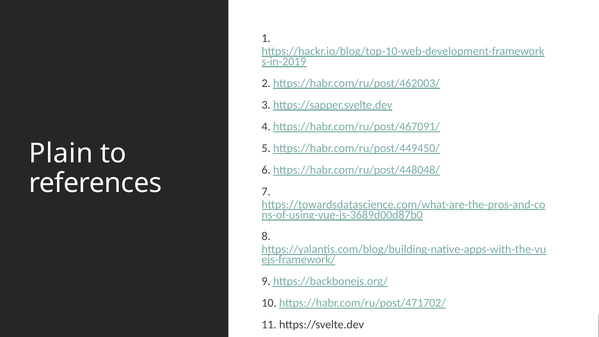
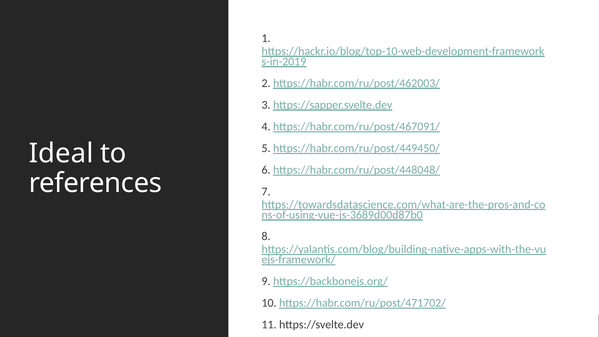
Plain: Plain -> Ideal
